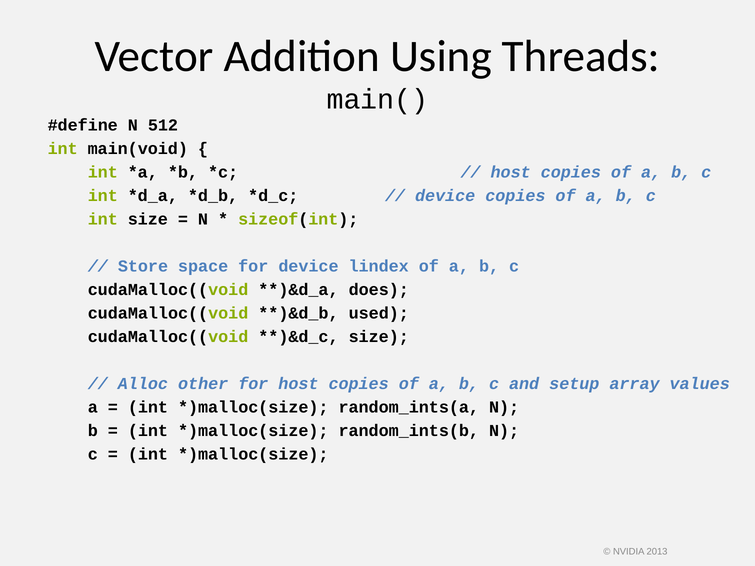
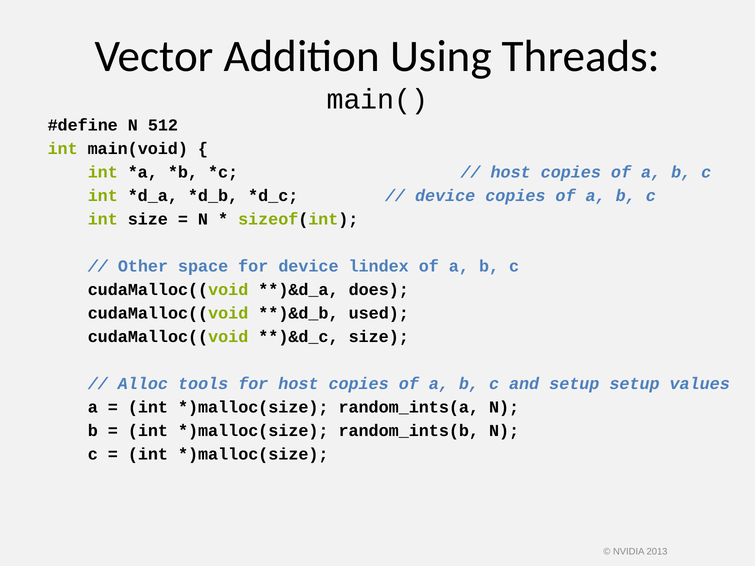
Store: Store -> Other
other: other -> tools
setup array: array -> setup
